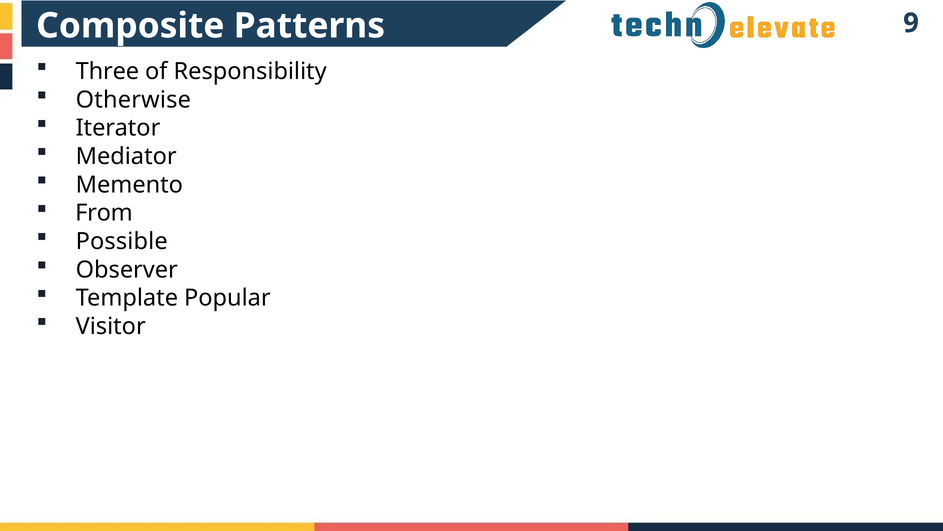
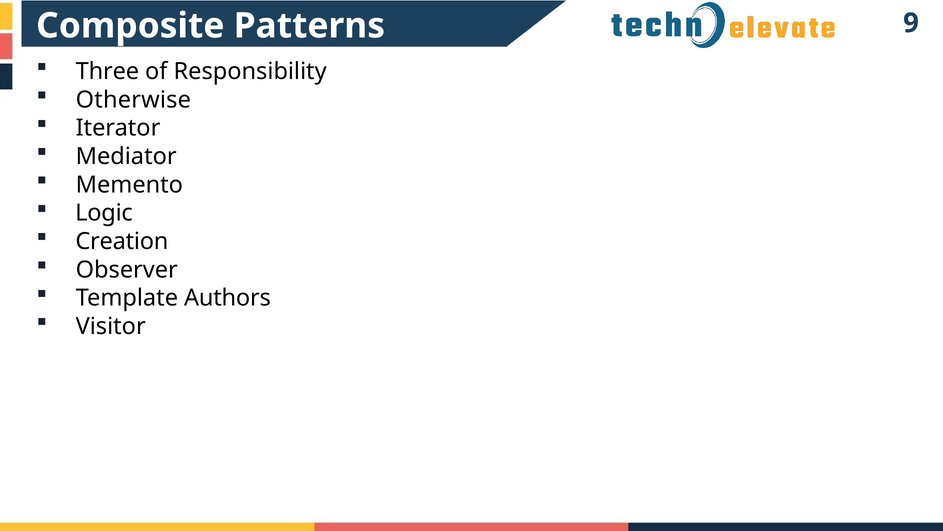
From: From -> Logic
Possible: Possible -> Creation
Popular: Popular -> Authors
